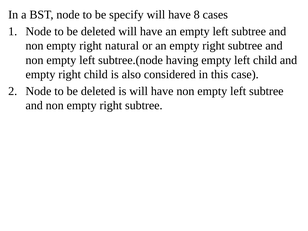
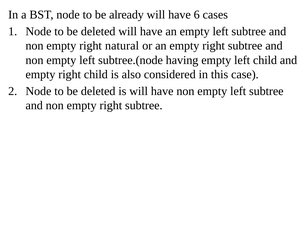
specify: specify -> already
8: 8 -> 6
